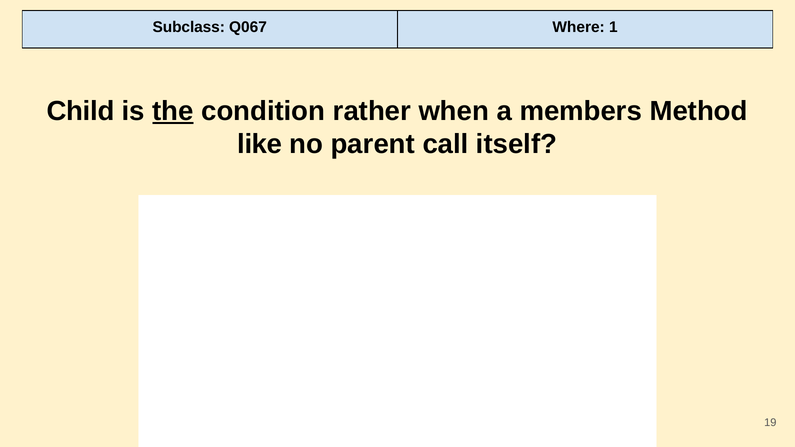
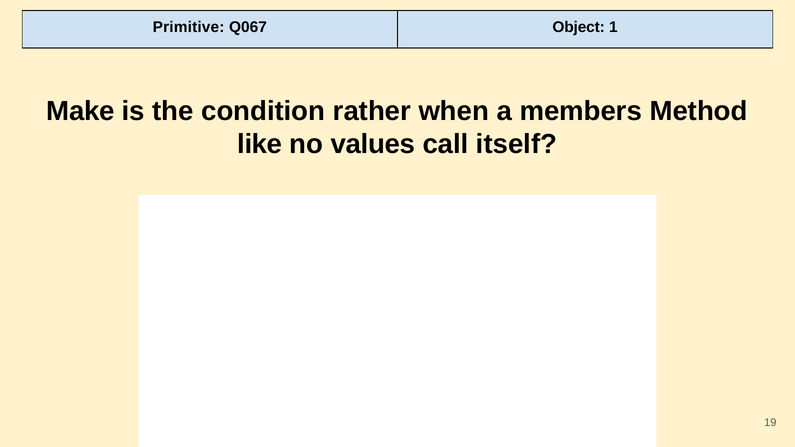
Subclass: Subclass -> Primitive
Where: Where -> Object
Child: Child -> Make
the underline: present -> none
parent: parent -> values
